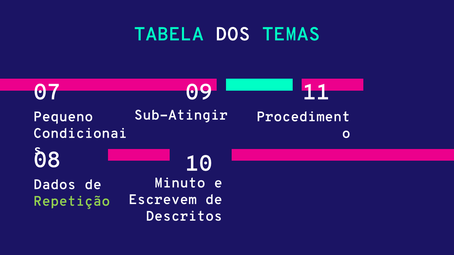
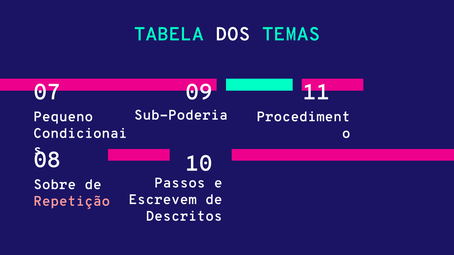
Sub-Atingir: Sub-Atingir -> Sub-Poderia
Minuto: Minuto -> Passos
Dados: Dados -> Sobre
Repetição colour: light green -> pink
